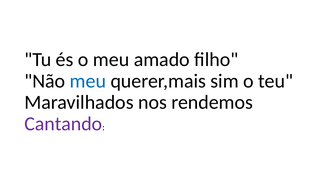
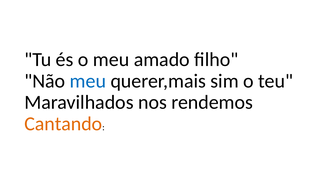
Cantando colour: purple -> orange
